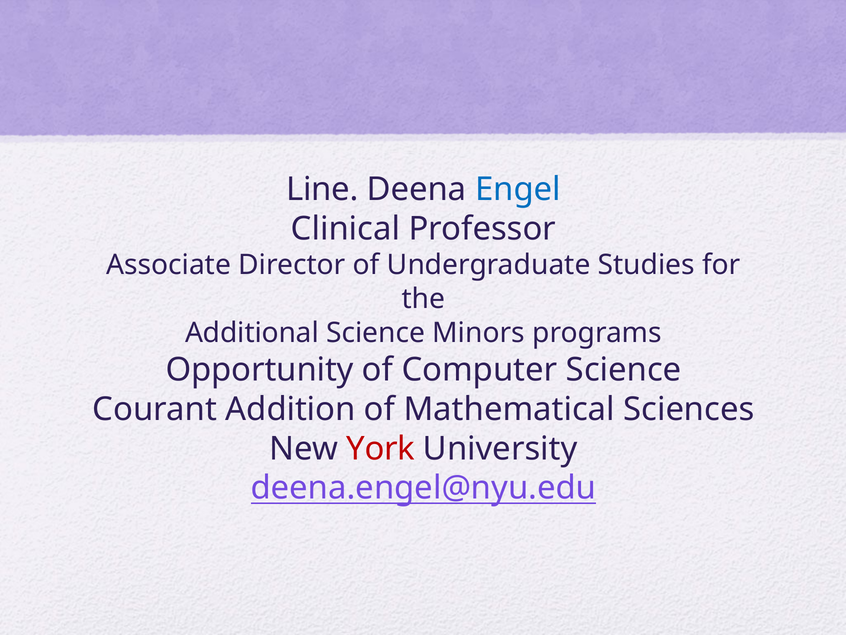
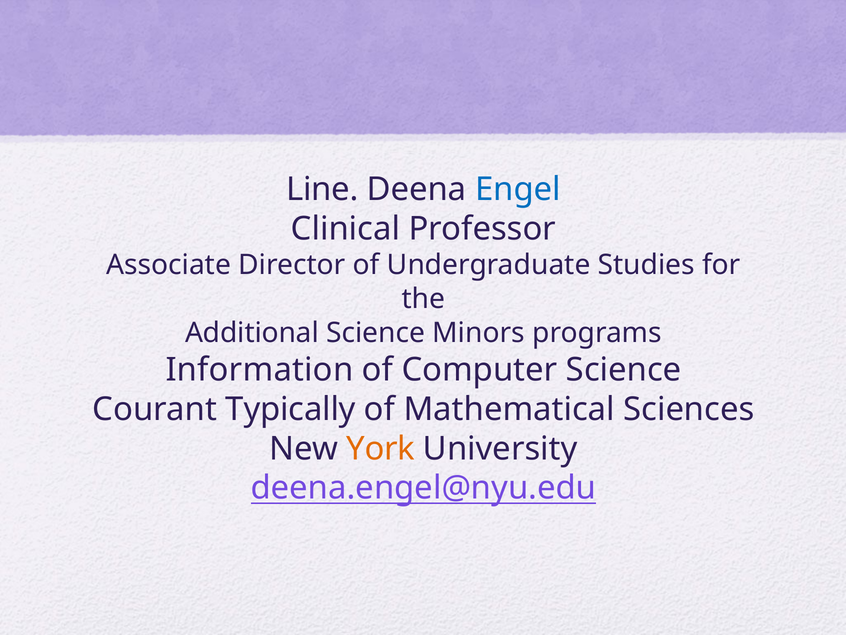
Opportunity: Opportunity -> Information
Addition: Addition -> Typically
York colour: red -> orange
